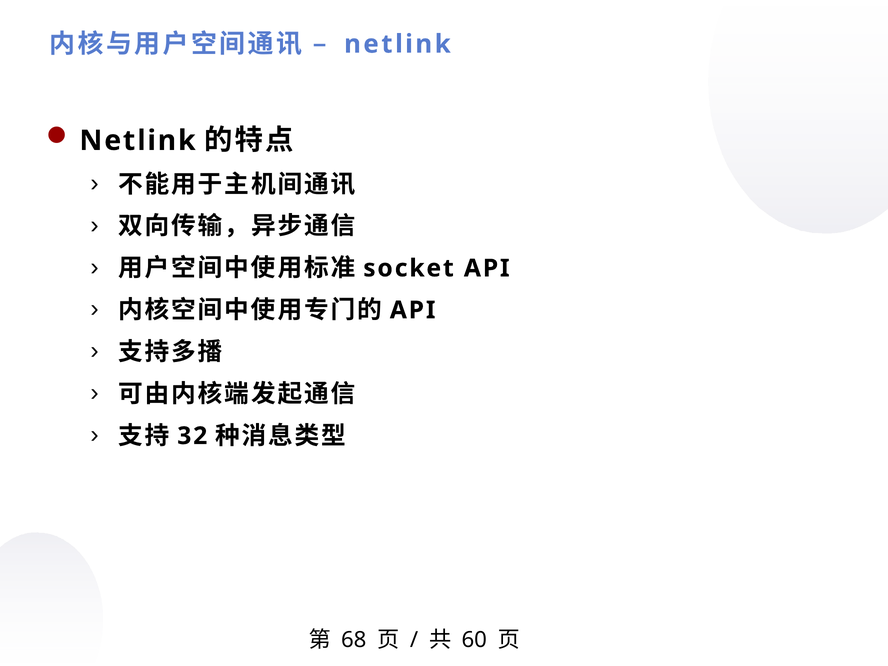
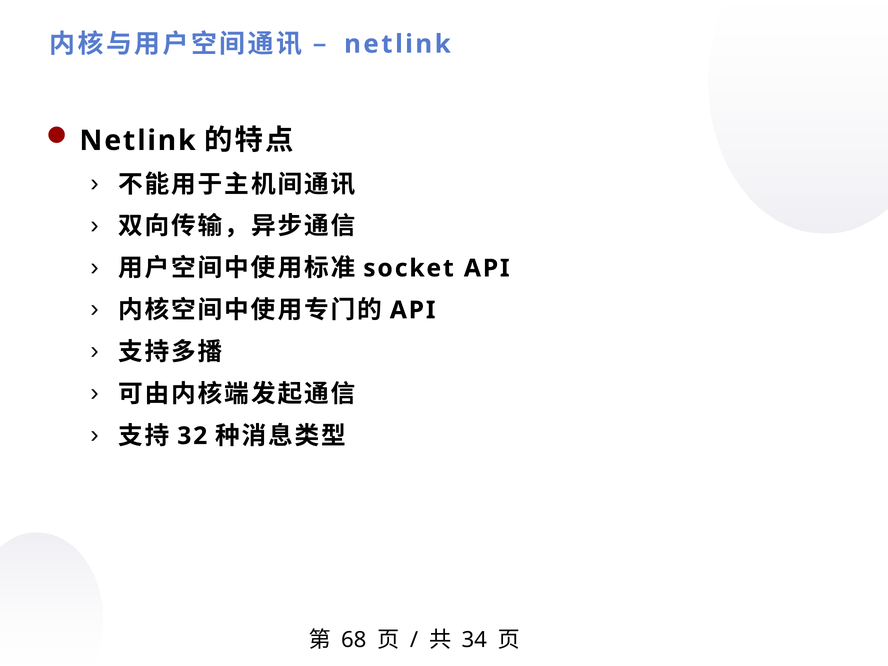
60: 60 -> 34
